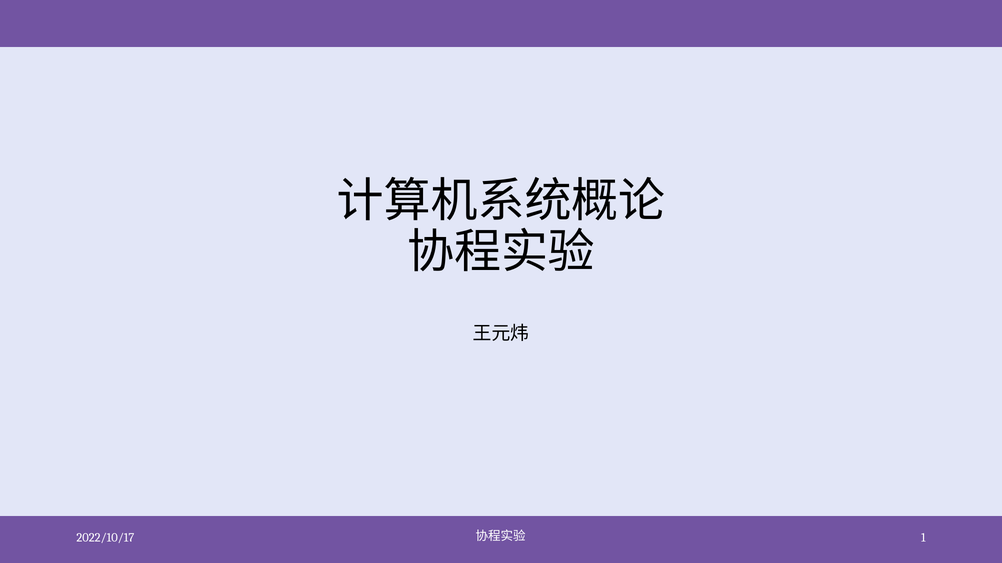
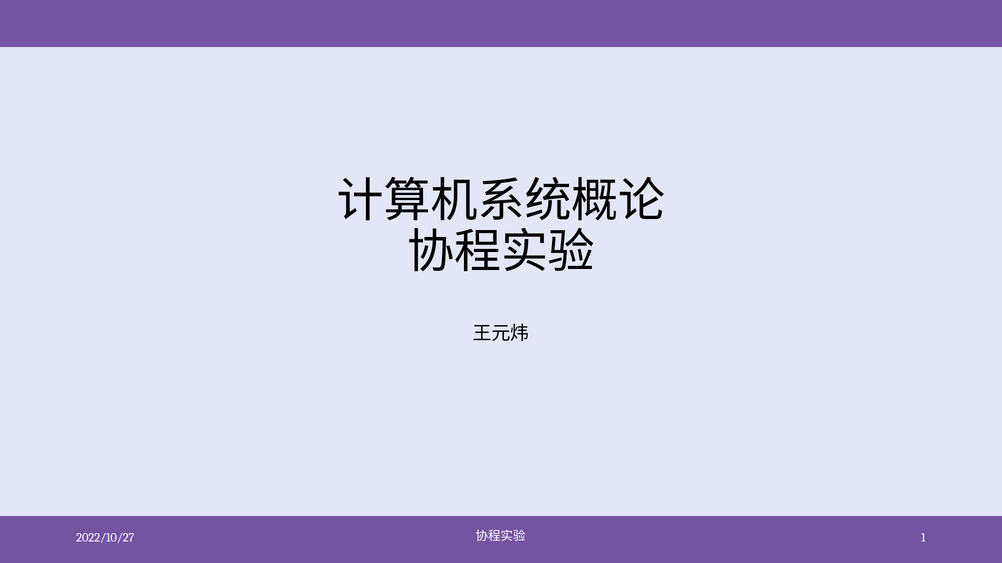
2022/10/17: 2022/10/17 -> 2022/10/27
